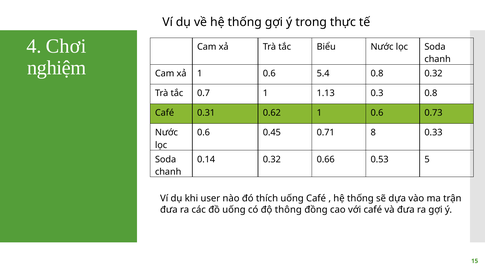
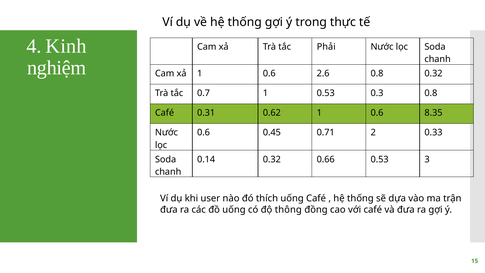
Chơi: Chơi -> Kinh
Biểu: Biểu -> Phải
5.4: 5.4 -> 2.6
1 1.13: 1.13 -> 0.53
0.73: 0.73 -> 8.35
8: 8 -> 2
5: 5 -> 3
